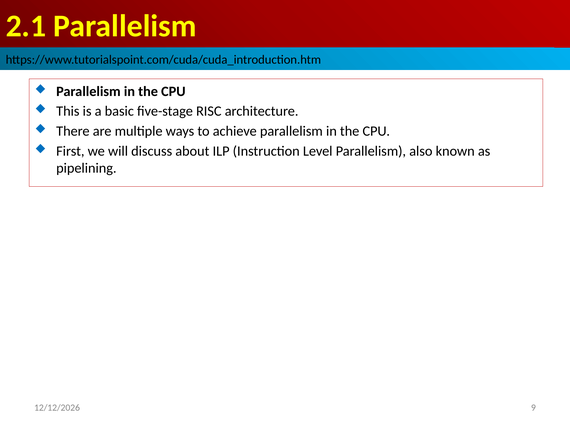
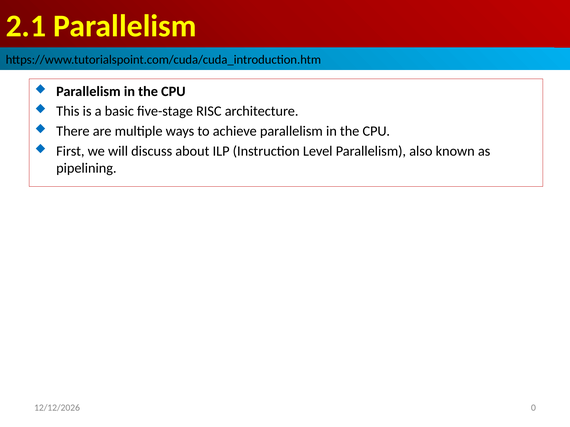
9: 9 -> 0
